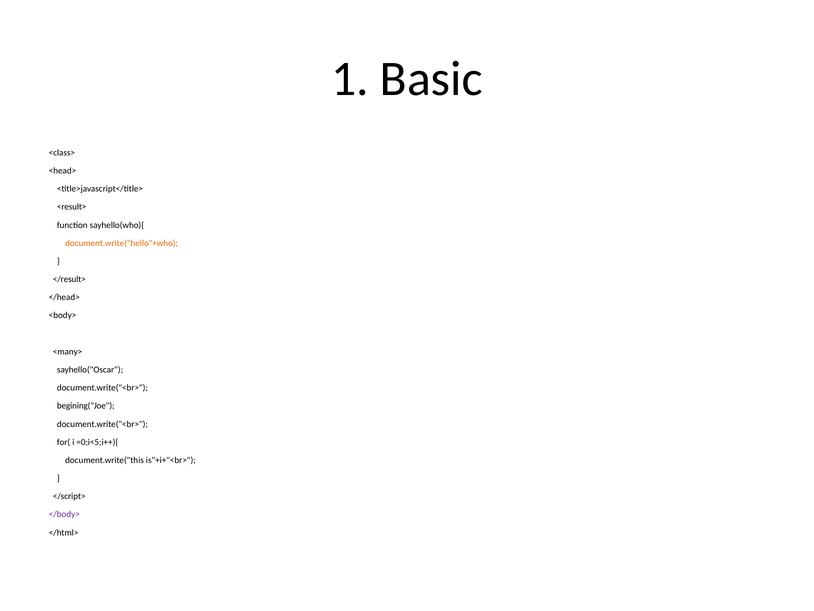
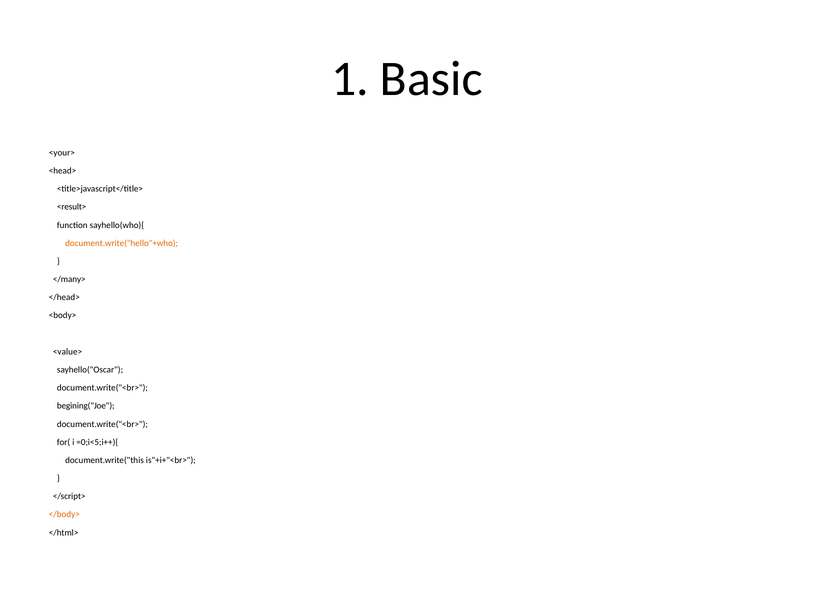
<class>: <class> -> <your>
</result>: </result> -> </many>
<many>: <many> -> <value>
</body> colour: purple -> orange
